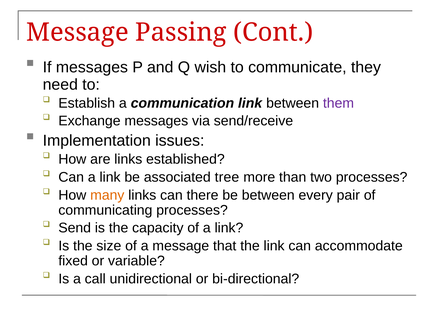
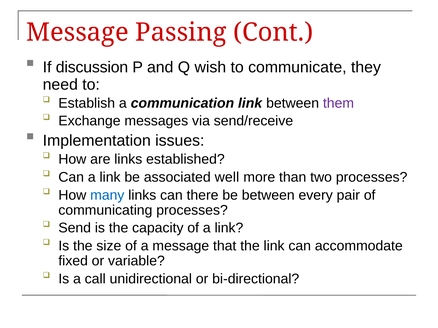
If messages: messages -> discussion
tree: tree -> well
many colour: orange -> blue
